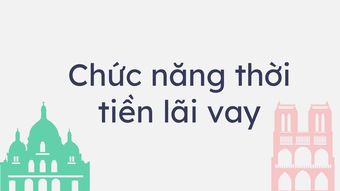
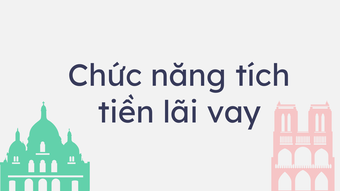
thời: thời -> tích
